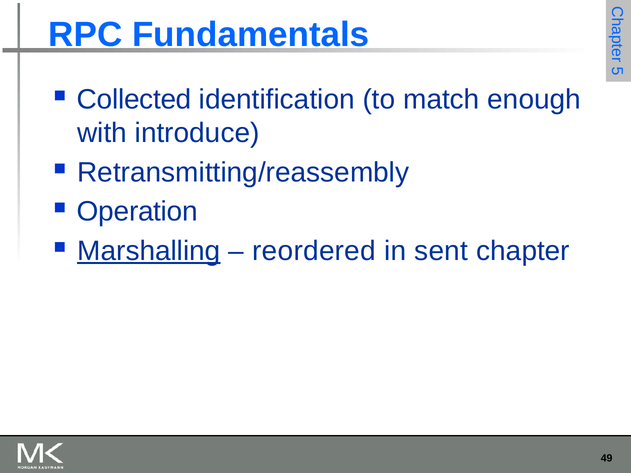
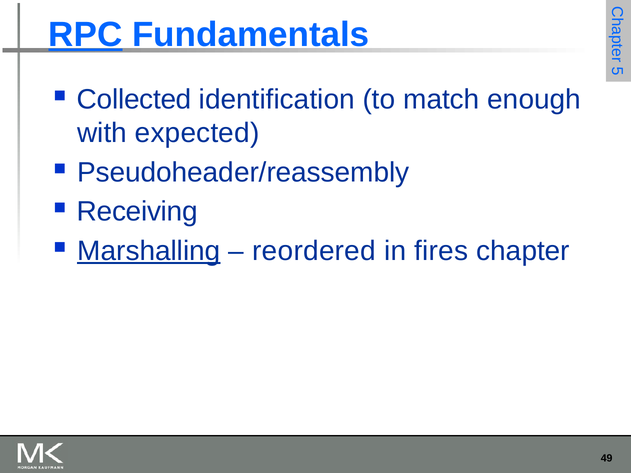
RPC underline: none -> present
introduce: introduce -> expected
Retransmitting/reassembly: Retransmitting/reassembly -> Pseudoheader/reassembly
Operation: Operation -> Receiving
sent: sent -> fires
